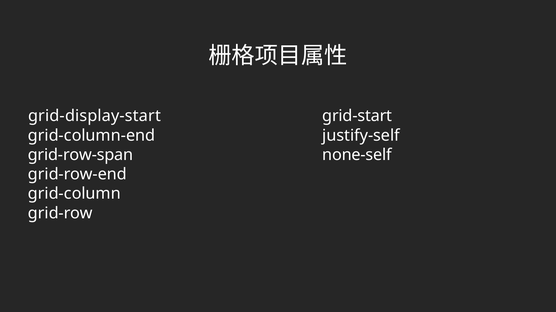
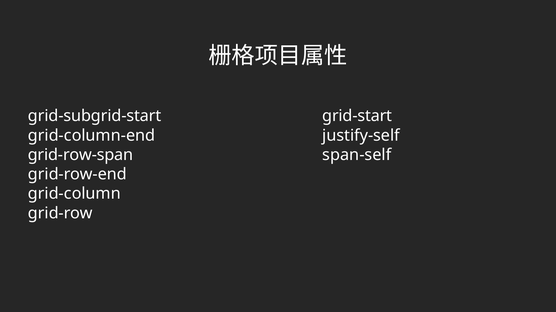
grid-display-start: grid-display-start -> grid-subgrid-start
none-self: none-self -> span-self
